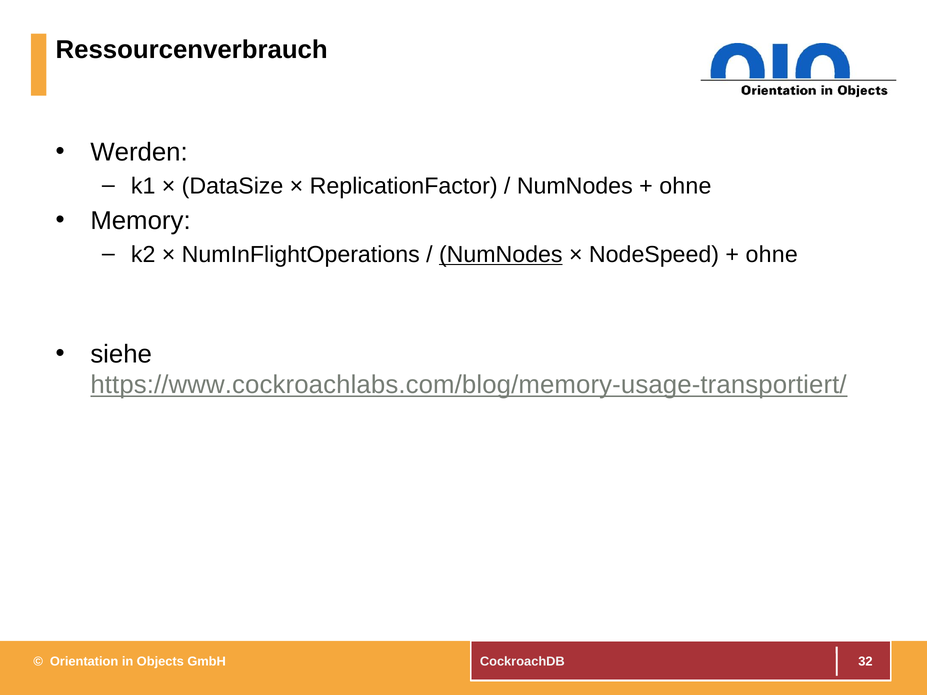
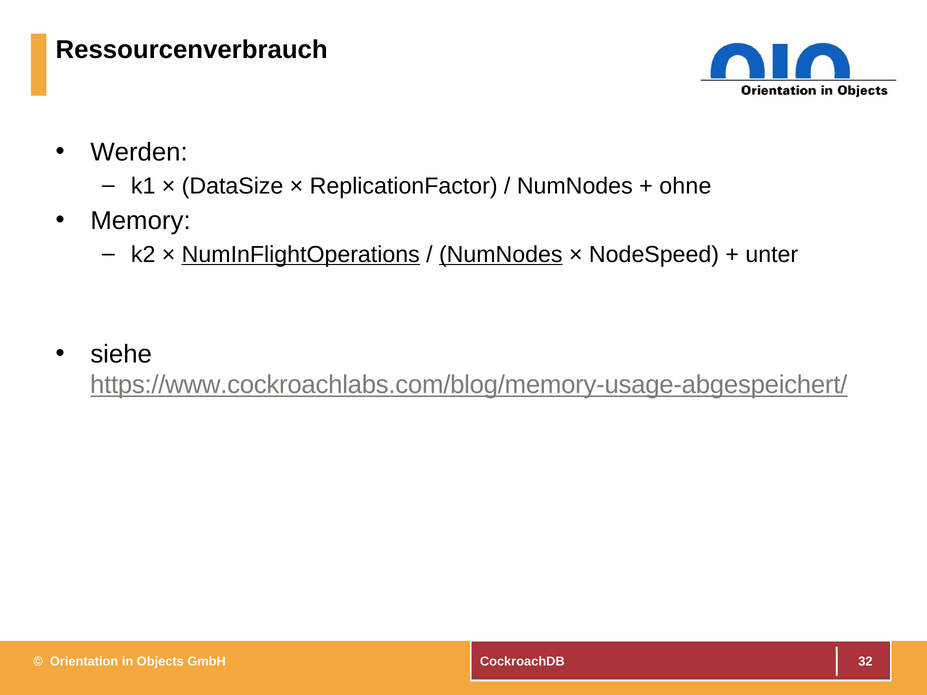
NumInFlightOperations underline: none -> present
ohne at (772, 255): ohne -> unter
https://www.cockroachlabs.com/blog/memory-usage-transportiert/: https://www.cockroachlabs.com/blog/memory-usage-transportiert/ -> https://www.cockroachlabs.com/blog/memory-usage-abgespeichert/
